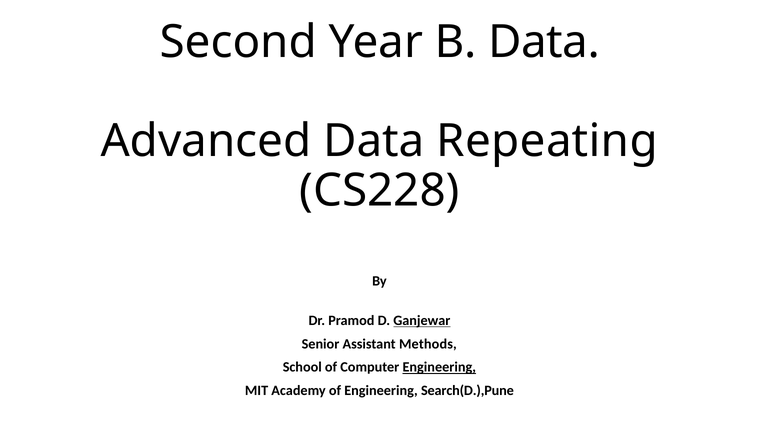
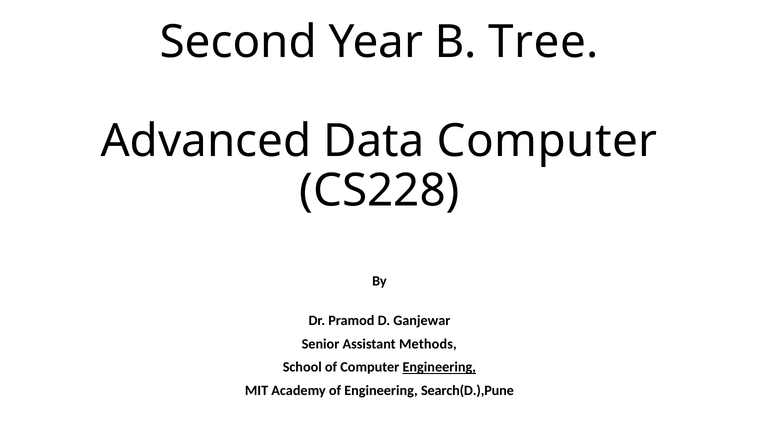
B Data: Data -> Tree
Data Repeating: Repeating -> Computer
Ganjewar underline: present -> none
